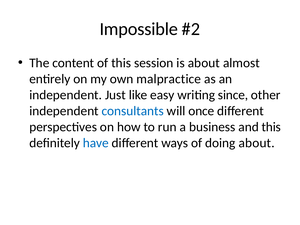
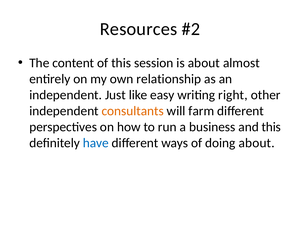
Impossible: Impossible -> Resources
malpractice: malpractice -> relationship
since: since -> right
consultants colour: blue -> orange
once: once -> farm
